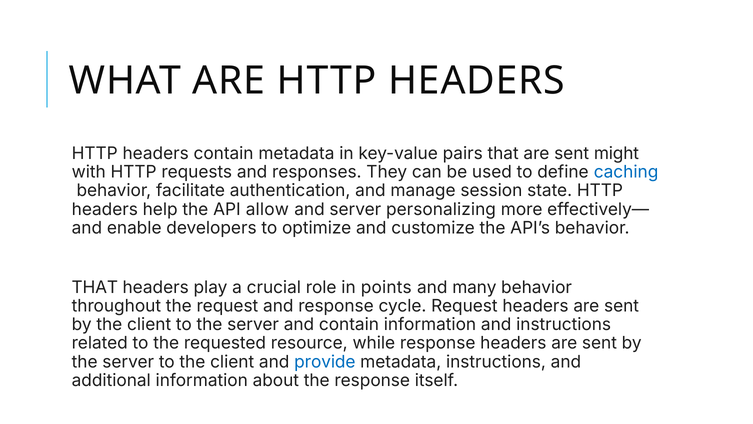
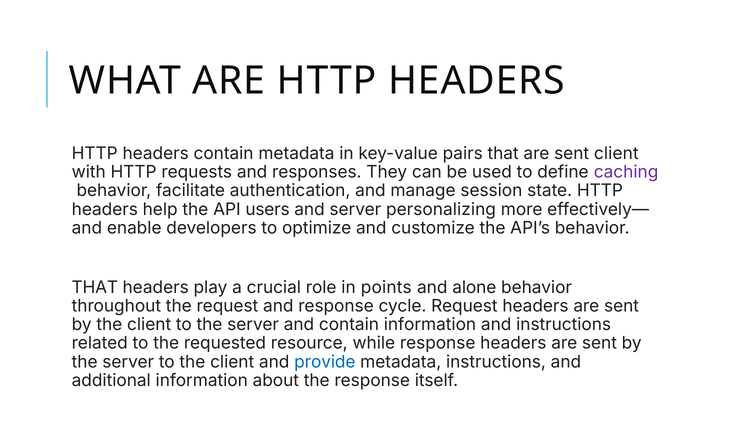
sent might: might -> client
caching colour: blue -> purple
allow: allow -> users
many: many -> alone
